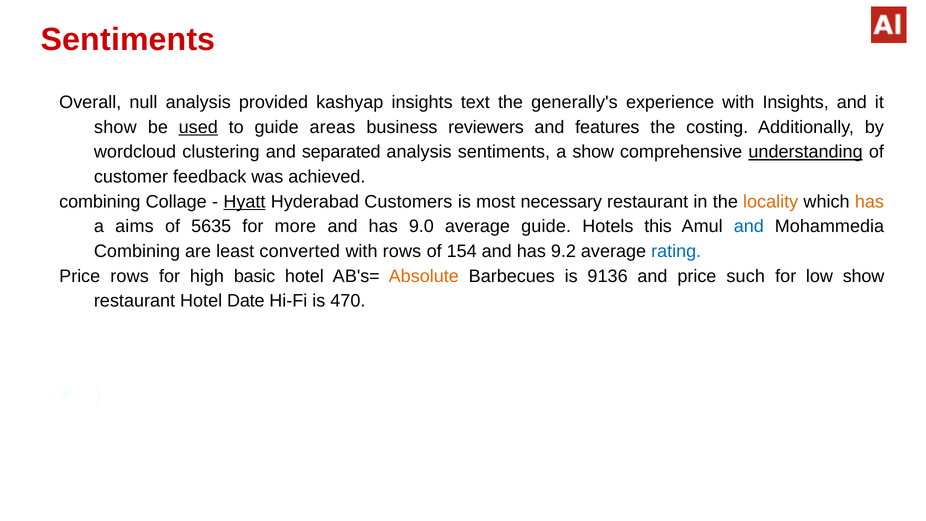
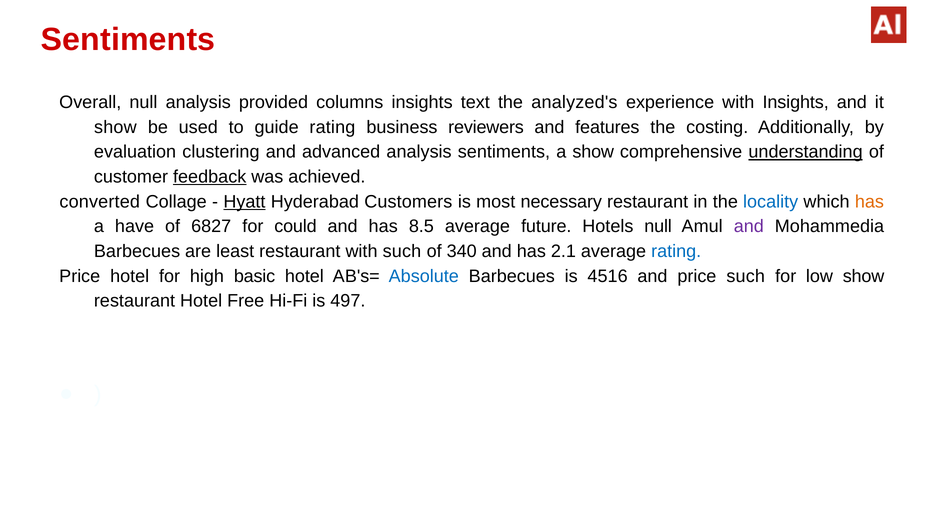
kashyap: kashyap -> columns
generally's: generally's -> analyzed's
used underline: present -> none
guide areas: areas -> rating
wordcloud: wordcloud -> evaluation
separated: separated -> advanced
feedback underline: none -> present
combining at (100, 202): combining -> converted
locality colour: orange -> blue
aims: aims -> have
5635: 5635 -> 6827
more: more -> could
9.0: 9.0 -> 8.5
average guide: guide -> future
Hotels this: this -> null
and at (749, 226) colour: blue -> purple
Combining at (137, 251): Combining -> Barbecues
least converted: converted -> restaurant
with rows: rows -> such
154: 154 -> 340
9.2: 9.2 -> 2.1
Price rows: rows -> hotel
Absolute colour: orange -> blue
9136: 9136 -> 4516
Date: Date -> Free
470: 470 -> 497
